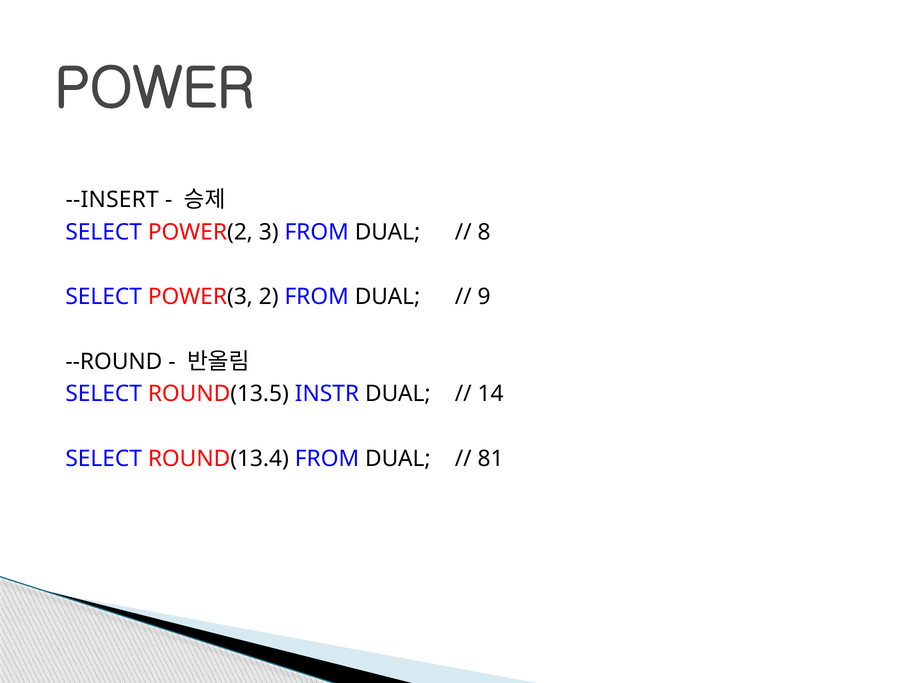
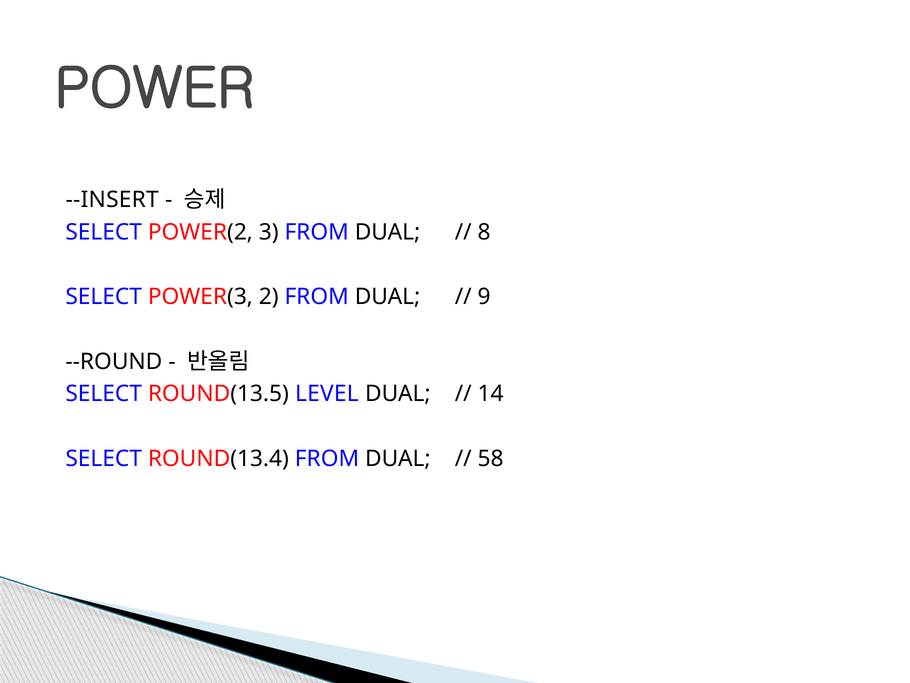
INSTR: INSTR -> LEVEL
81: 81 -> 58
